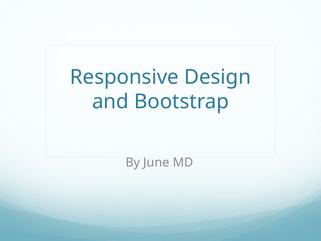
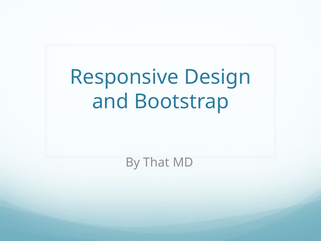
June: June -> That
